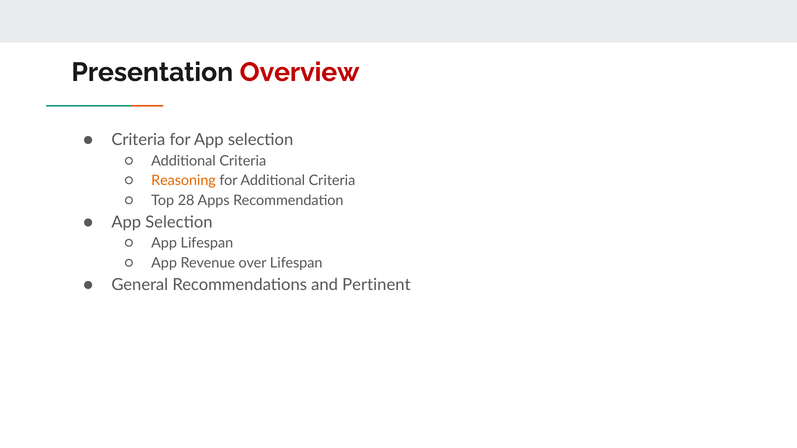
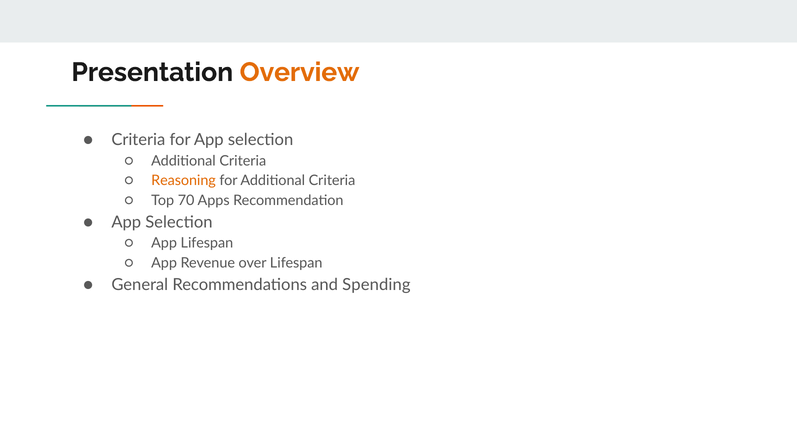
Overview colour: red -> orange
28: 28 -> 70
Pertinent: Pertinent -> Spending
